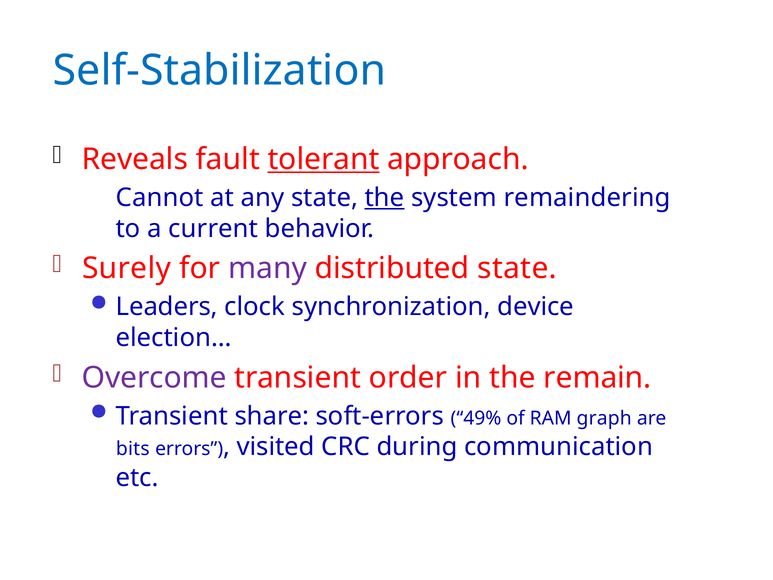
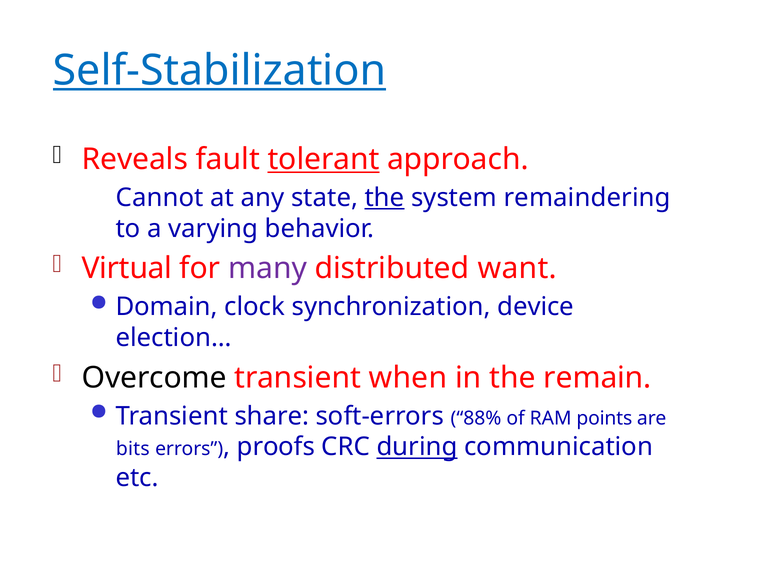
Self-Stabilization underline: none -> present
current: current -> varying
Surely: Surely -> Virtual
distributed state: state -> want
Leaders: Leaders -> Domain
Overcome colour: purple -> black
order: order -> when
49%: 49% -> 88%
graph: graph -> points
visited: visited -> proofs
during underline: none -> present
